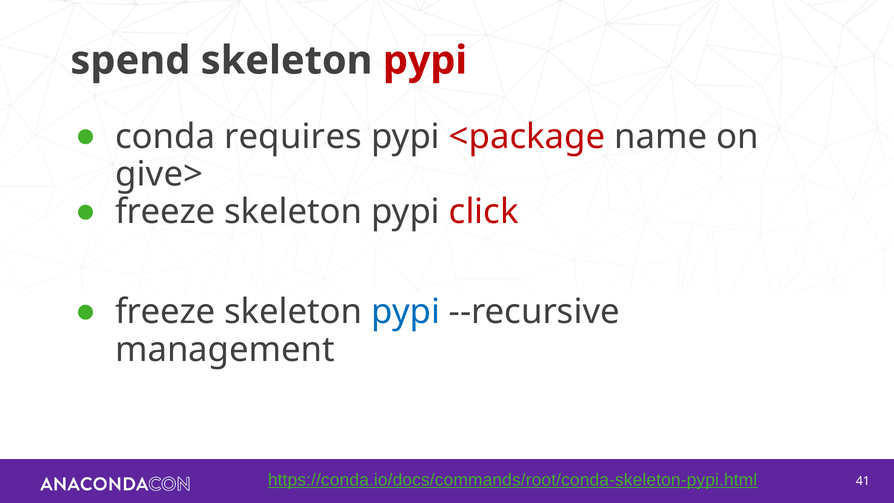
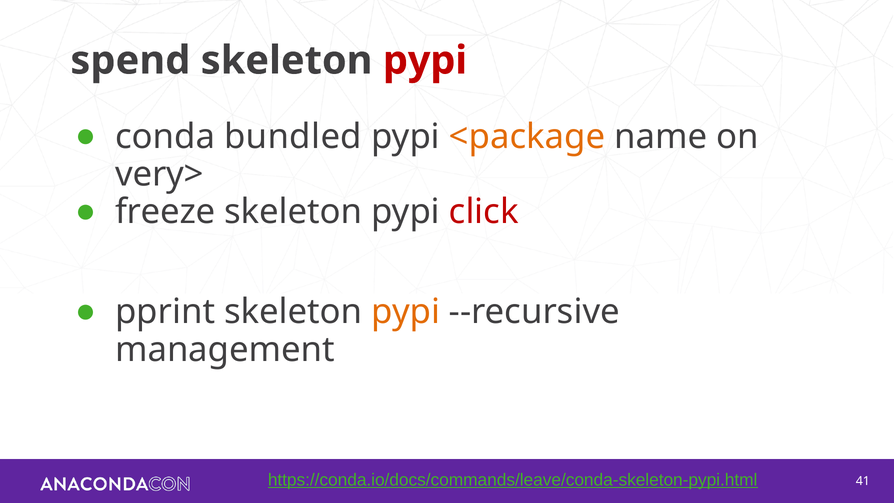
requires: requires -> bundled
<package colour: red -> orange
give>: give> -> very>
freeze at (165, 312): freeze -> pprint
pypi at (406, 312) colour: blue -> orange
https://conda.io/docs/commands/root/conda-skeleton-pypi.html: https://conda.io/docs/commands/root/conda-skeleton-pypi.html -> https://conda.io/docs/commands/leave/conda-skeleton-pypi.html
